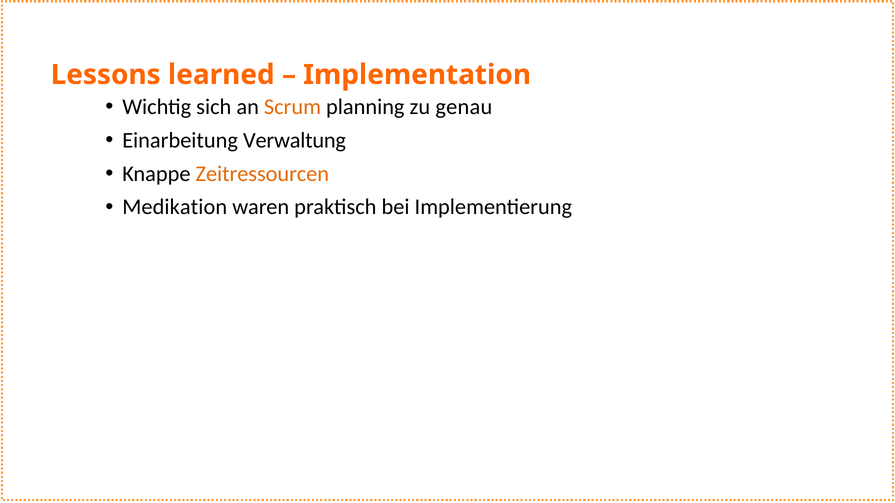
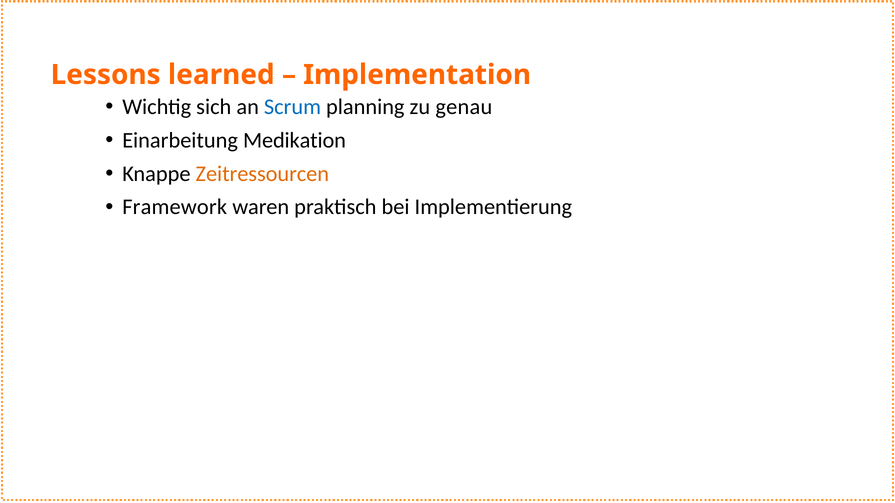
Scrum colour: orange -> blue
Verwaltung: Verwaltung -> Medikation
Medikation: Medikation -> Framework
